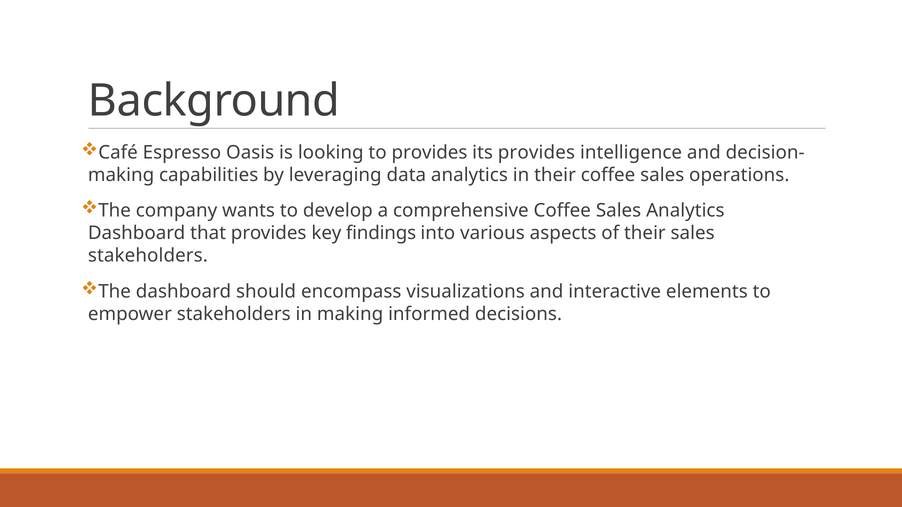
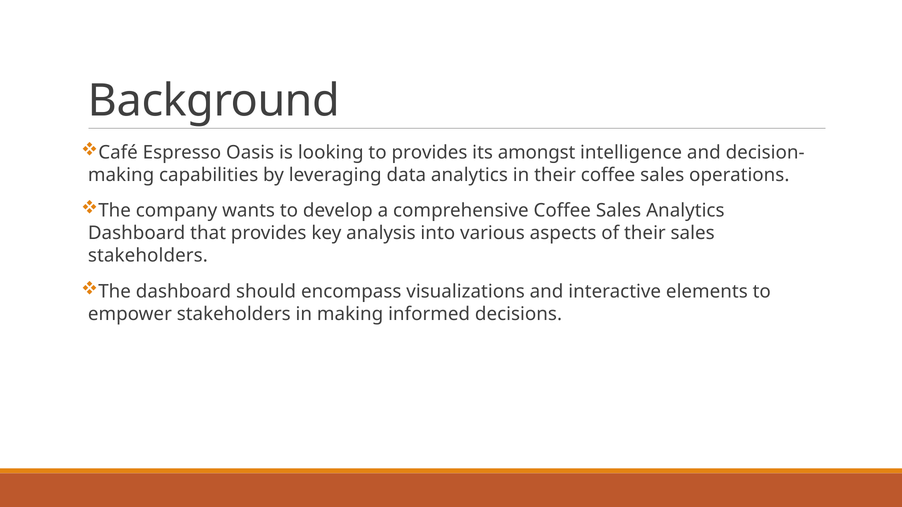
its provides: provides -> amongst
findings: findings -> analysis
